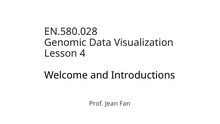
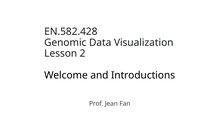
EN.580.028: EN.580.028 -> EN.582.428
4: 4 -> 2
